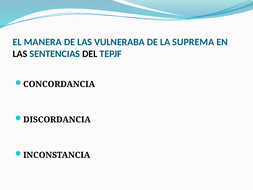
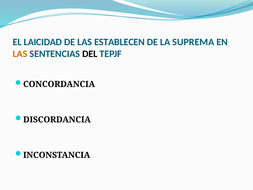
MANERA: MANERA -> LAICIDAD
VULNERABA: VULNERABA -> ESTABLECEN
LAS at (20, 54) colour: black -> orange
